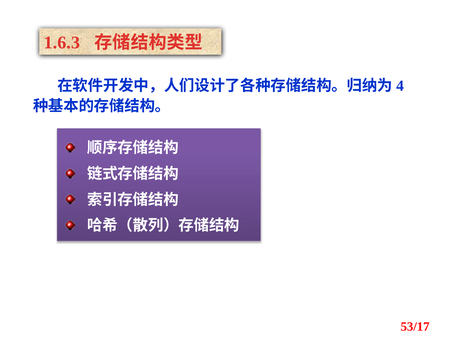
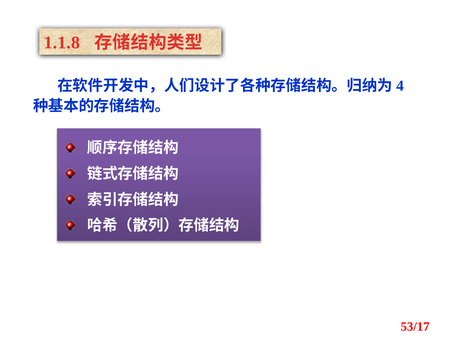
1.6.3: 1.6.3 -> 1.1.8
